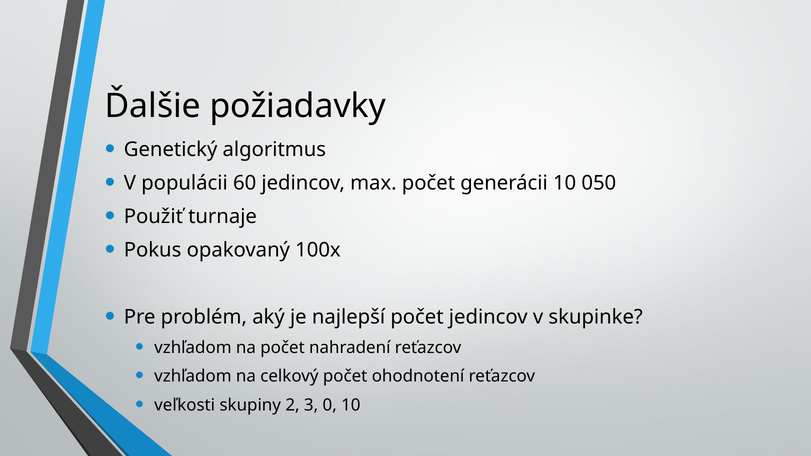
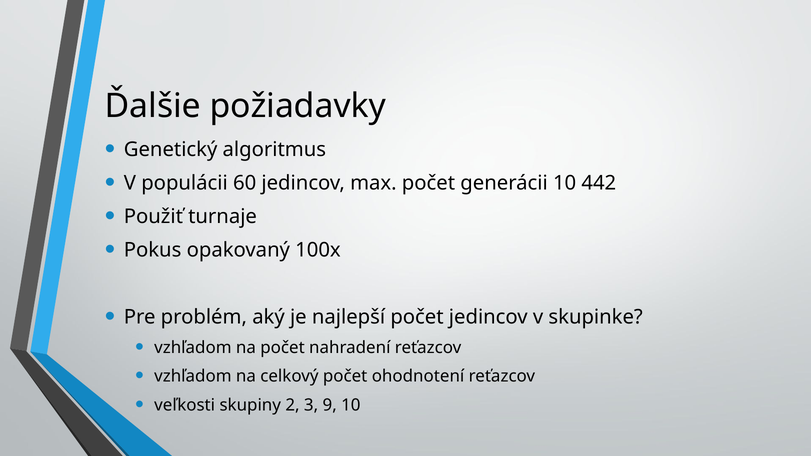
050: 050 -> 442
0: 0 -> 9
